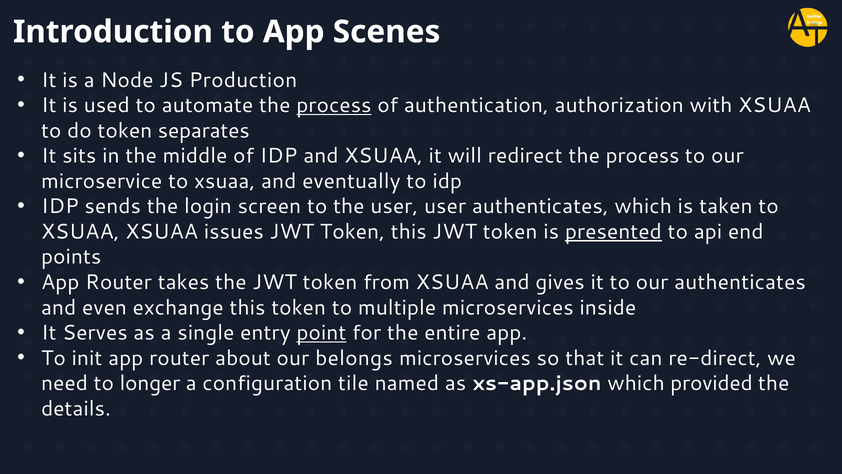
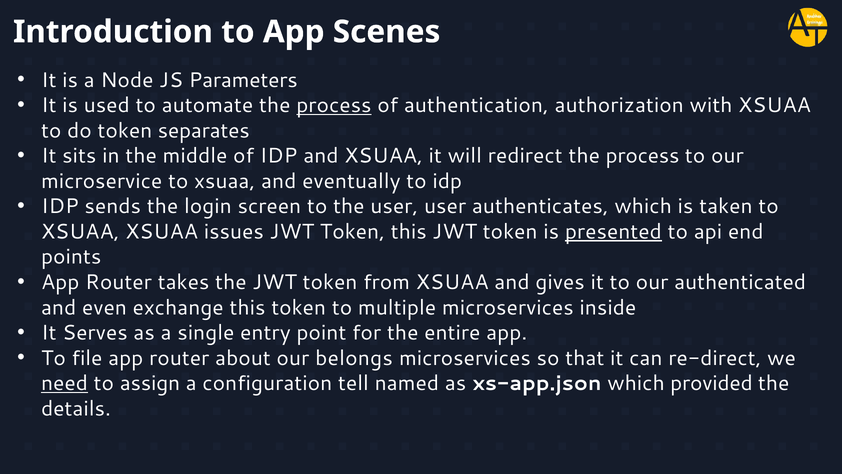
Production: Production -> Parameters
our authenticates: authenticates -> authenticated
point underline: present -> none
init: init -> file
need underline: none -> present
longer: longer -> assign
tile: tile -> tell
